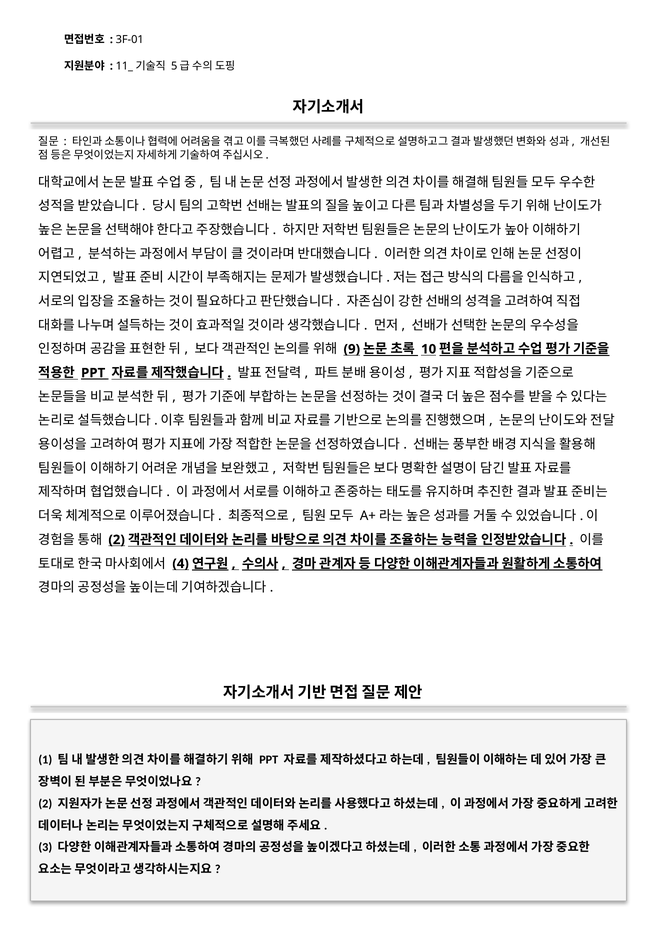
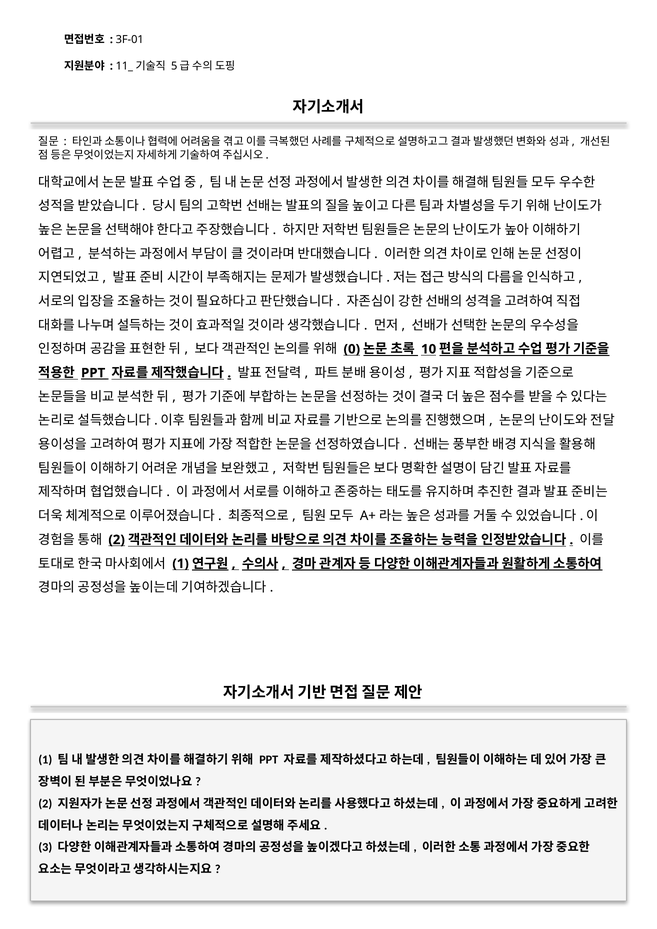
9: 9 -> 0
4 at (181, 564): 4 -> 1
